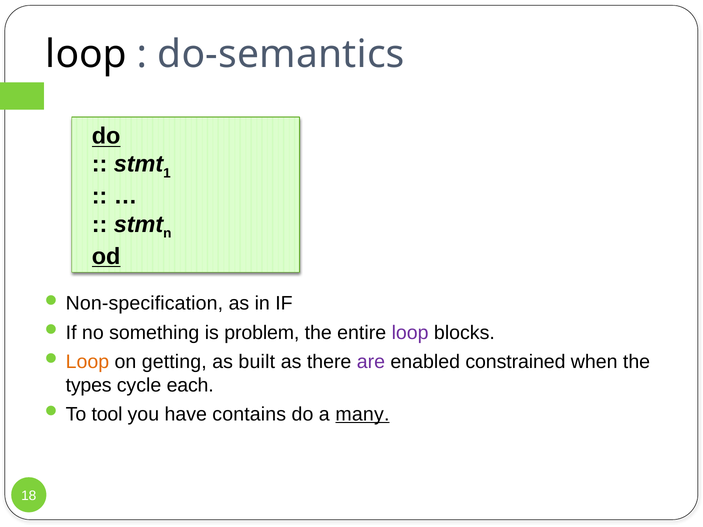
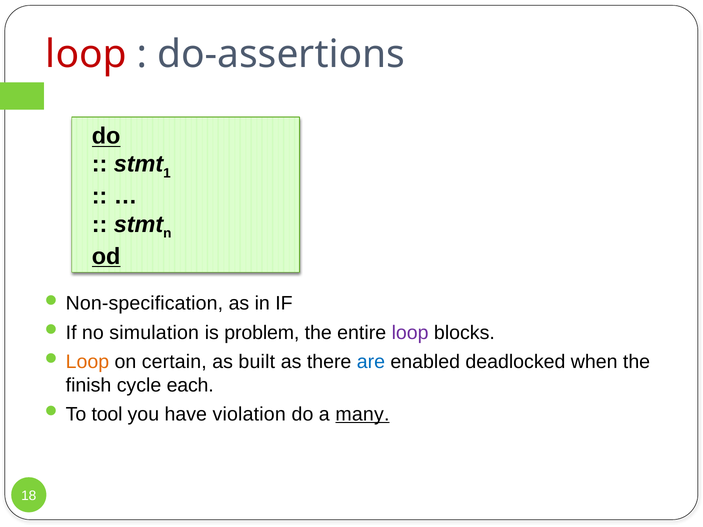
loop at (86, 55) colour: black -> red
do-semantics: do-semantics -> do-assertions
something: something -> simulation
getting: getting -> certain
are colour: purple -> blue
constrained: constrained -> deadlocked
types: types -> finish
contains: contains -> violation
